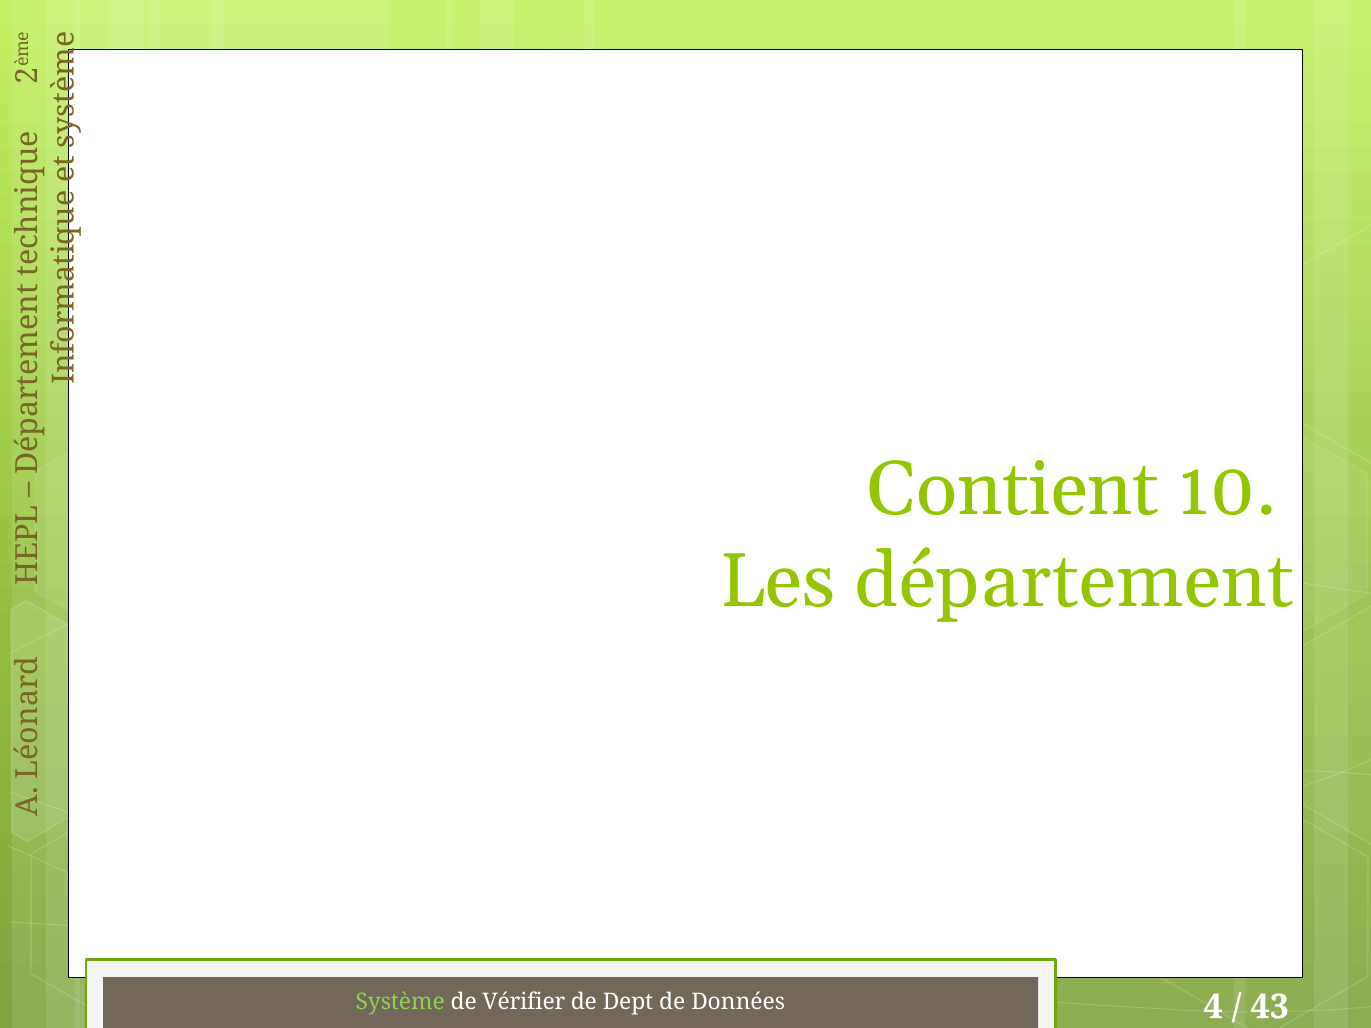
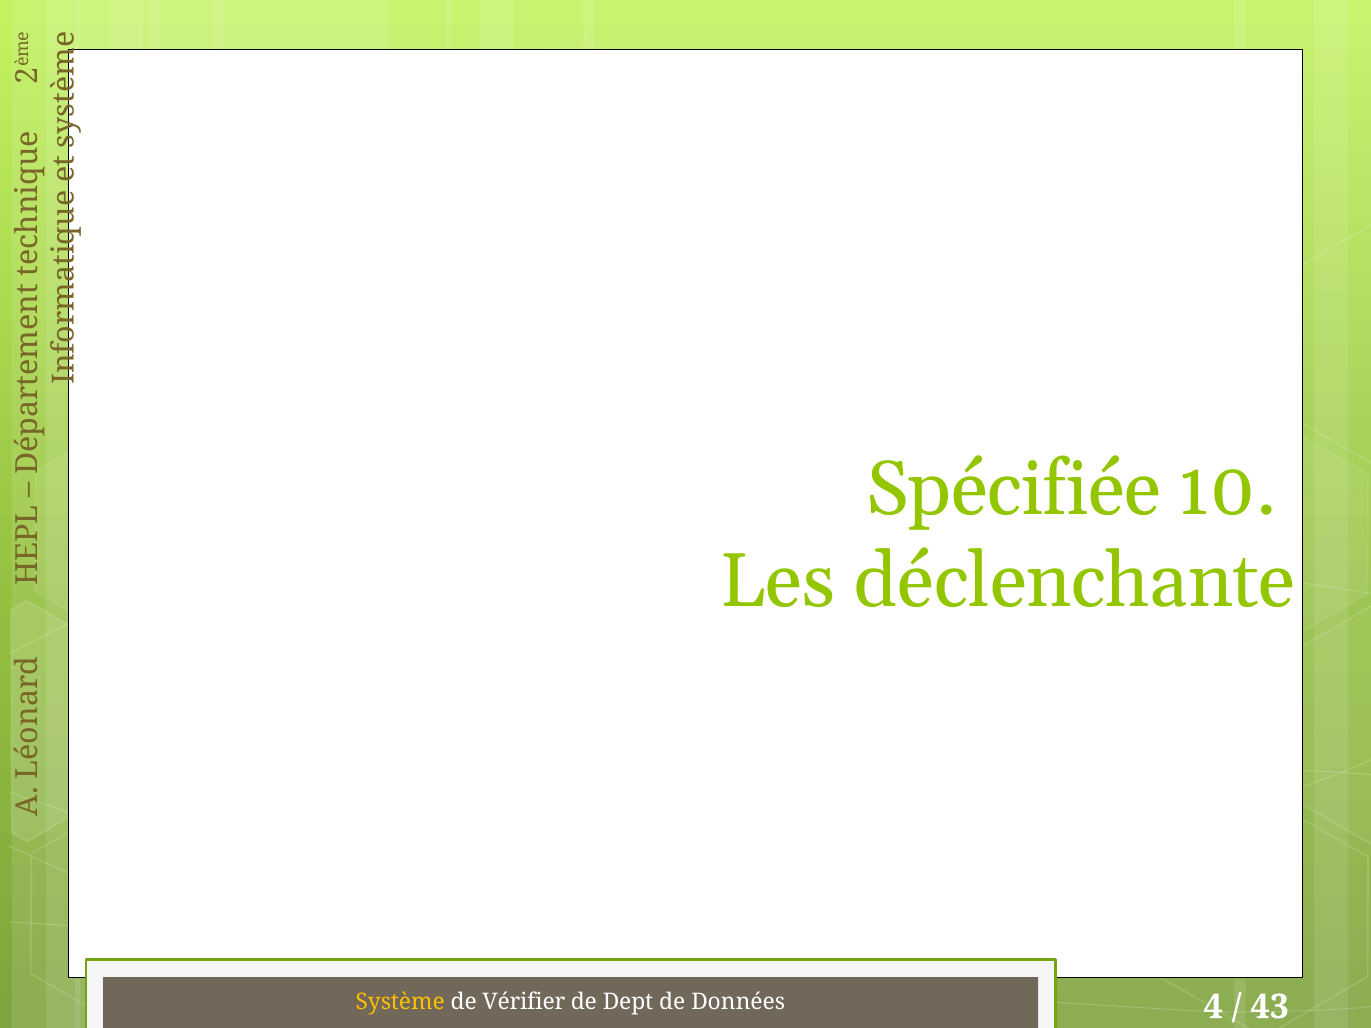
Contient: Contient -> Spécifiée
département: département -> déclenchante
Système colour: light green -> yellow
